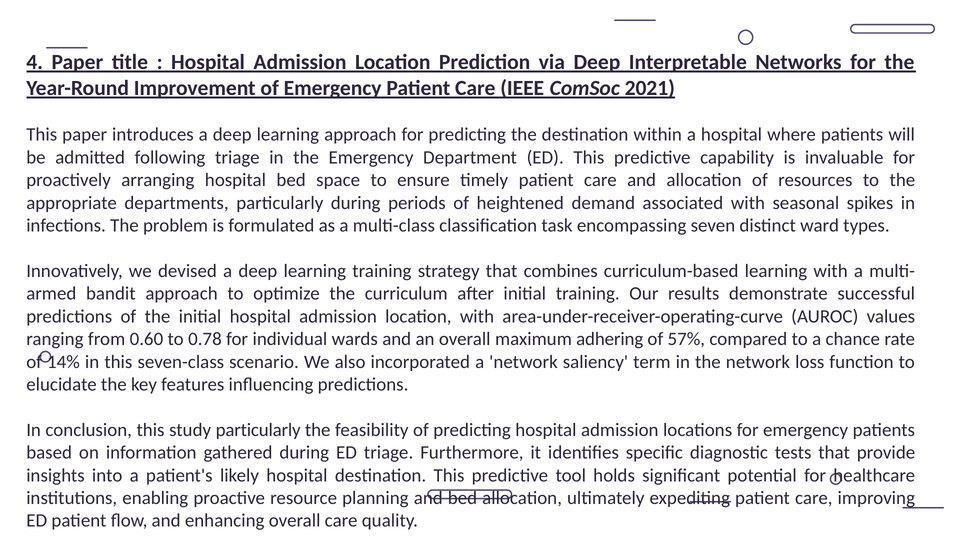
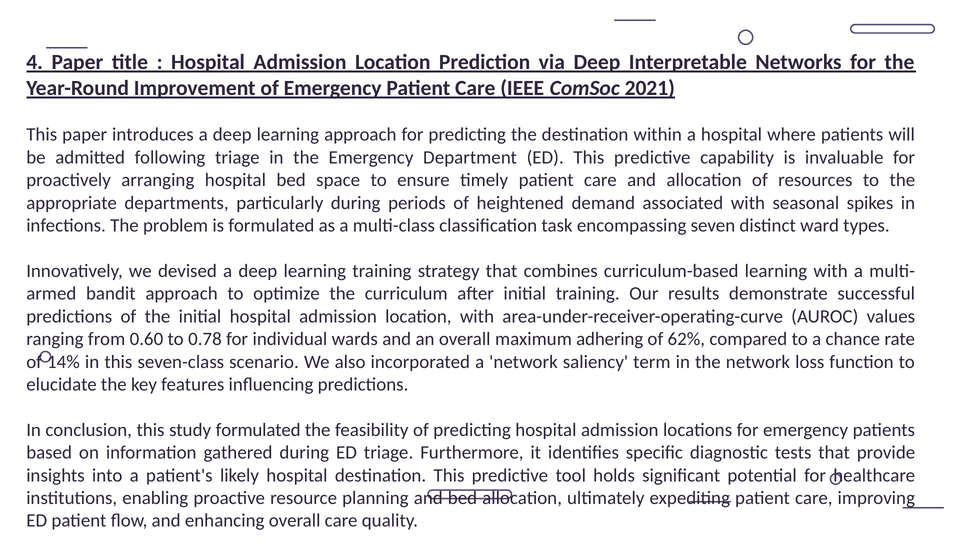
57%: 57% -> 62%
study particularly: particularly -> formulated
